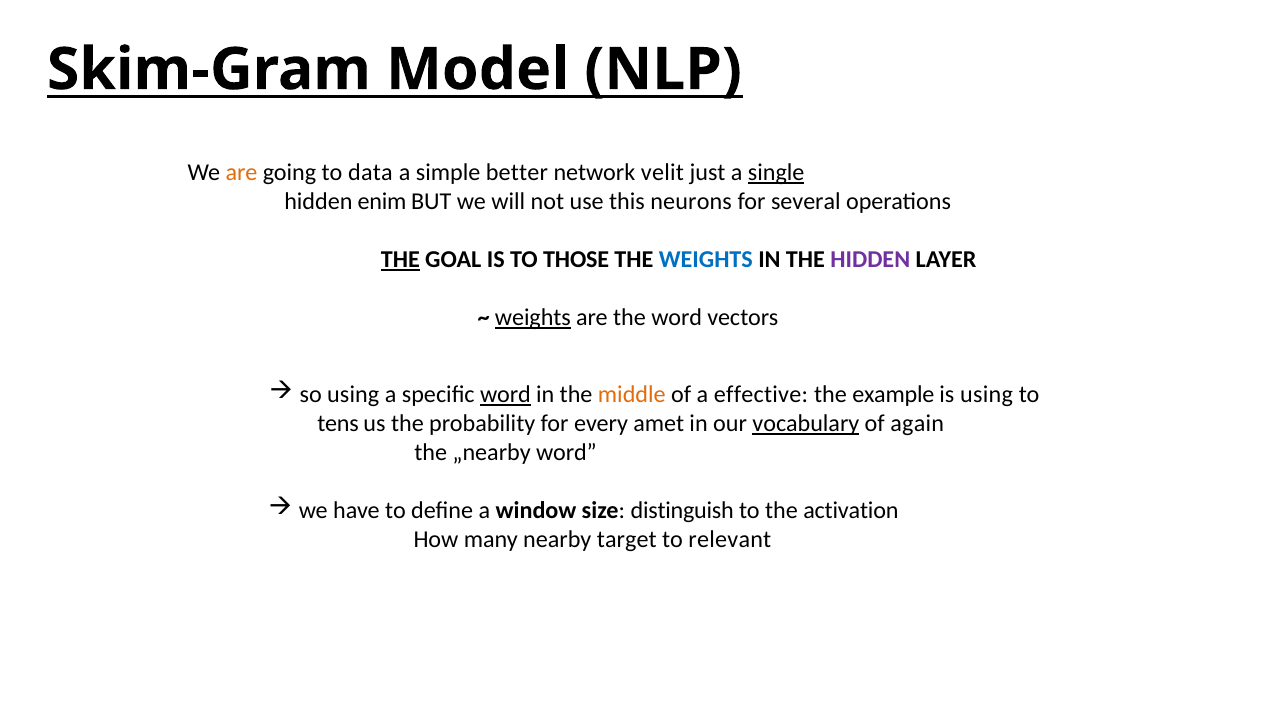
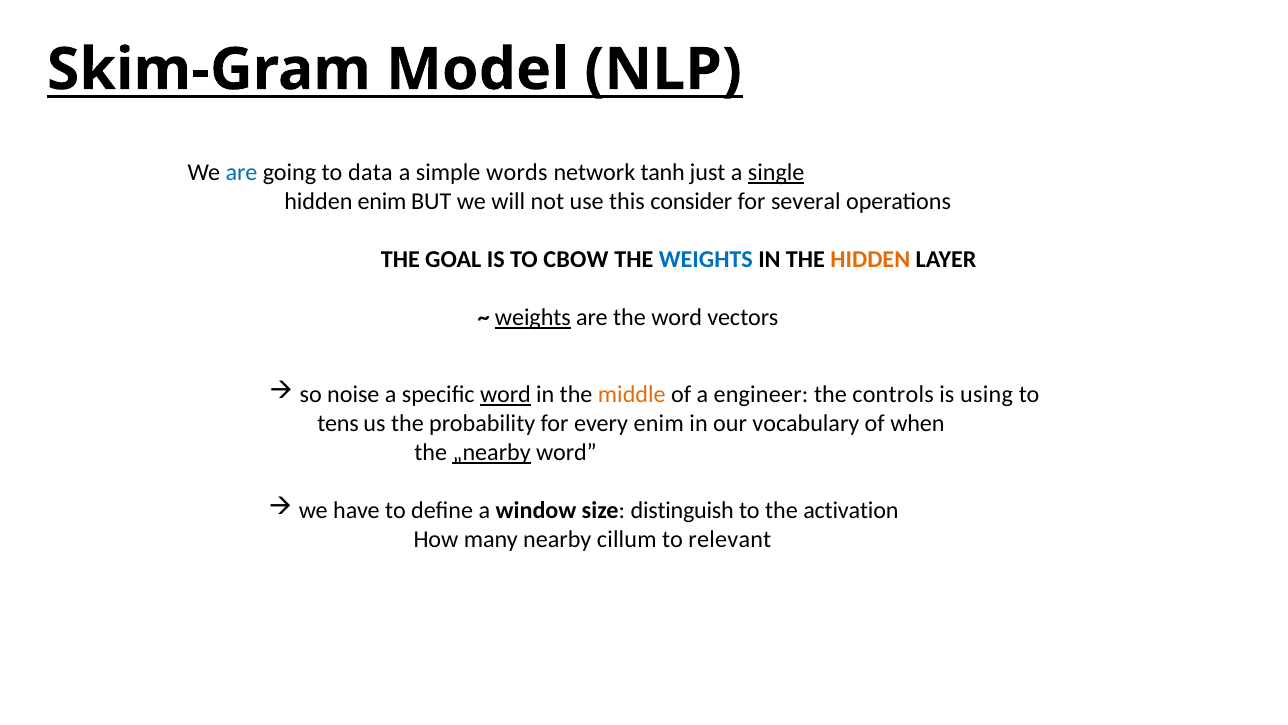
are at (242, 172) colour: orange -> blue
better: better -> words
velit: velit -> tanh
neurons: neurons -> consider
THE at (400, 259) underline: present -> none
THOSE: THOSE -> CBOW
HIDDEN at (870, 259) colour: purple -> orange
so using: using -> noise
effective: effective -> engineer
example: example -> controls
every amet: amet -> enim
vocabulary underline: present -> none
again: again -> when
„nearby underline: none -> present
target: target -> cillum
